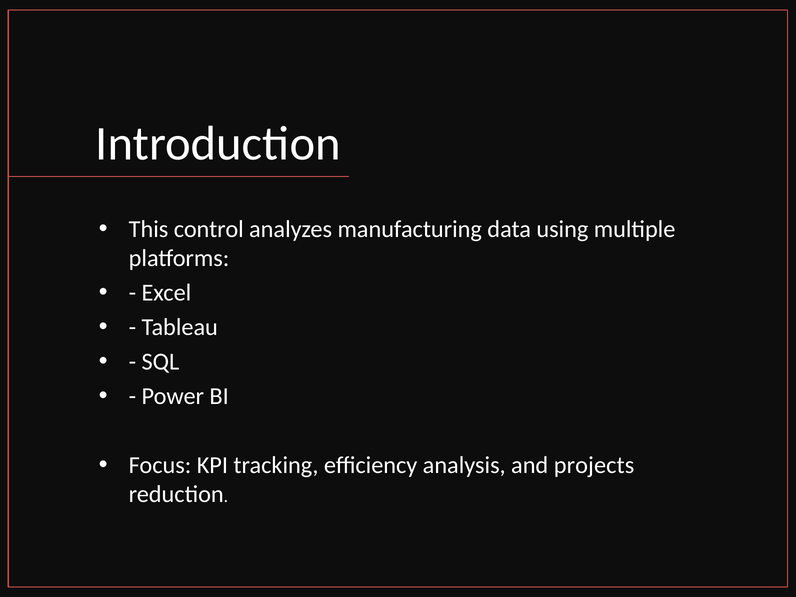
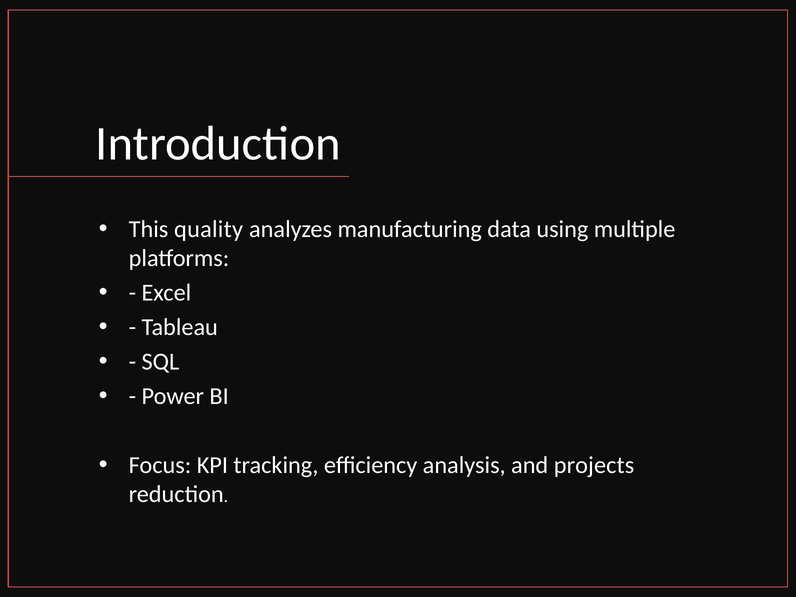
control: control -> quality
